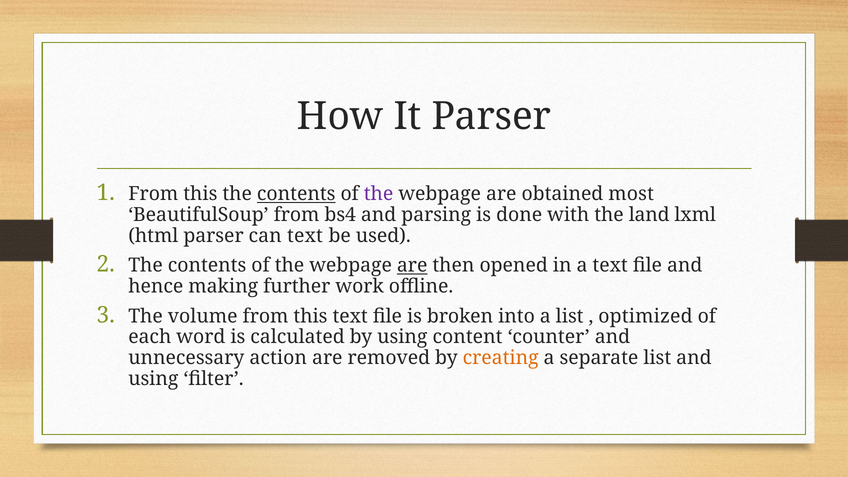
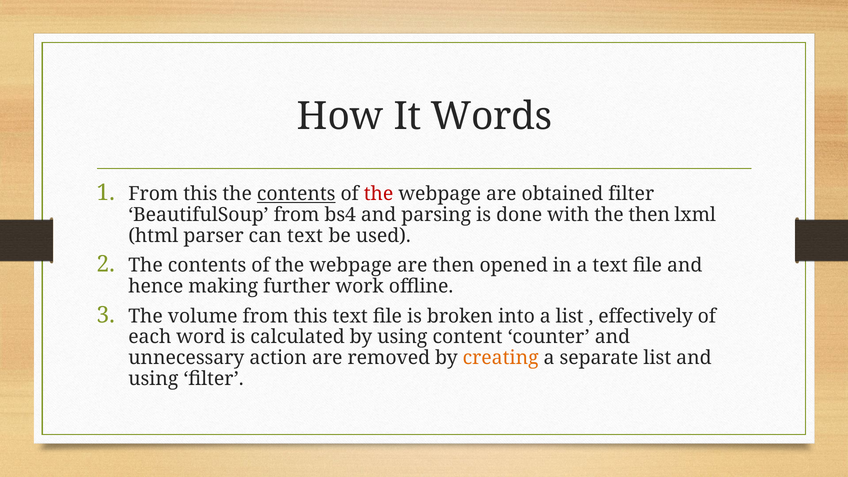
It Parser: Parser -> Words
the at (379, 194) colour: purple -> red
obtained most: most -> filter
the land: land -> then
are at (412, 266) underline: present -> none
optimized: optimized -> effectively
